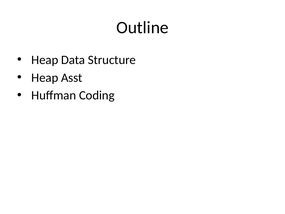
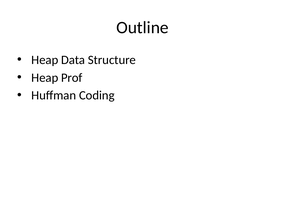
Asst: Asst -> Prof
